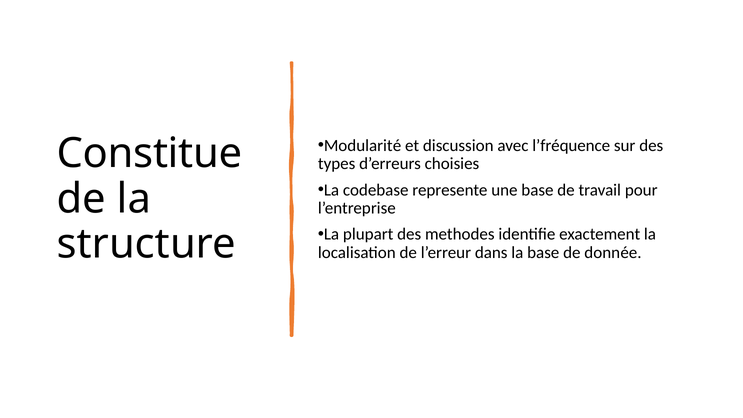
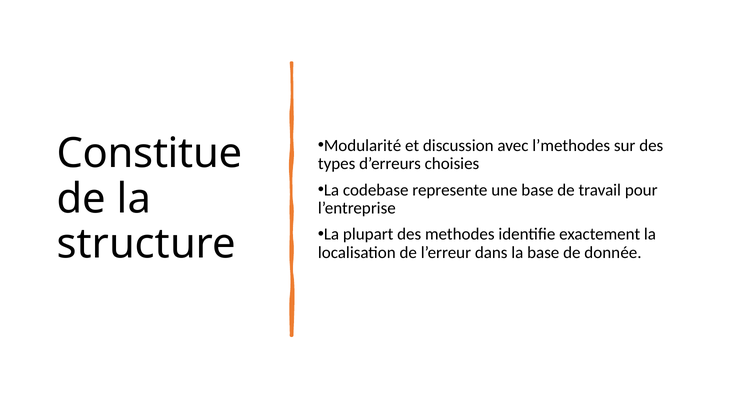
l’fréquence: l’fréquence -> l’methodes
